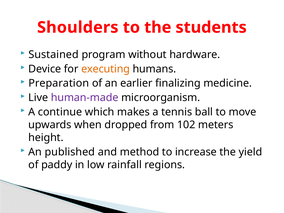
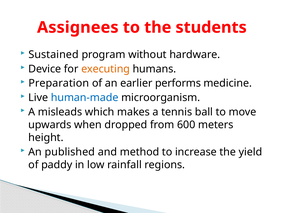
Shoulders: Shoulders -> Assignees
finalizing: finalizing -> performs
human-made colour: purple -> blue
continue: continue -> misleads
102: 102 -> 600
